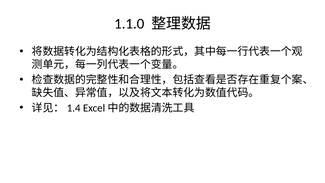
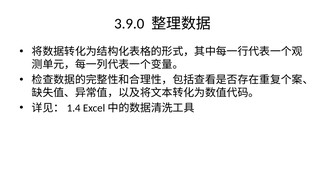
1.1.0: 1.1.0 -> 3.9.0
